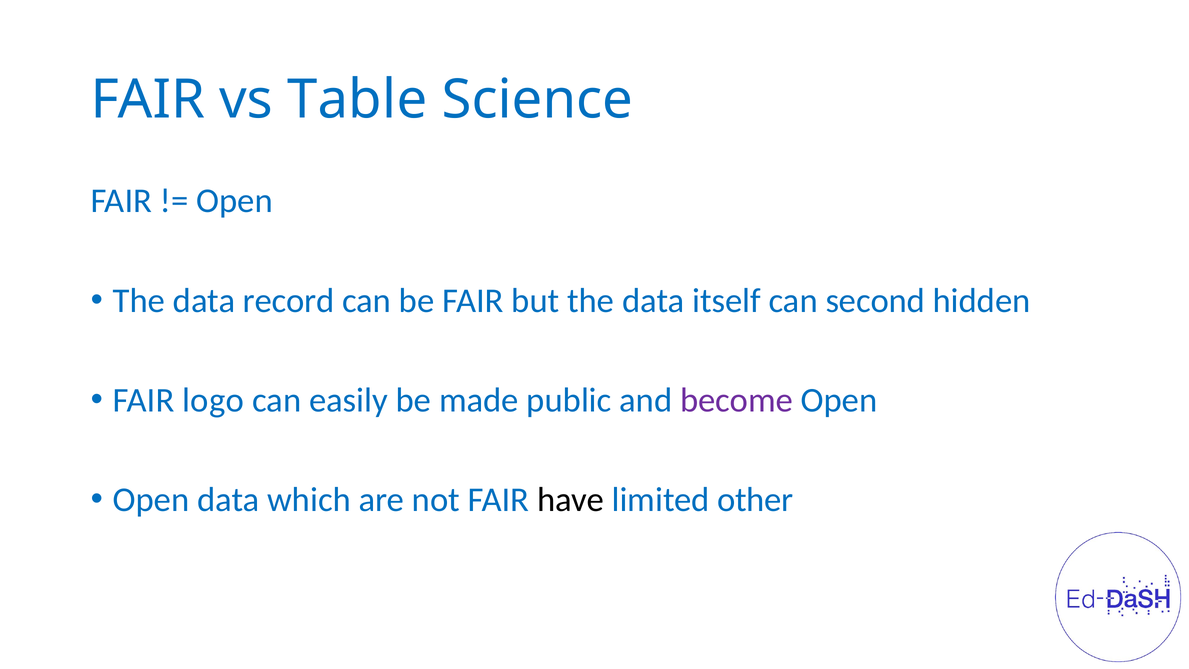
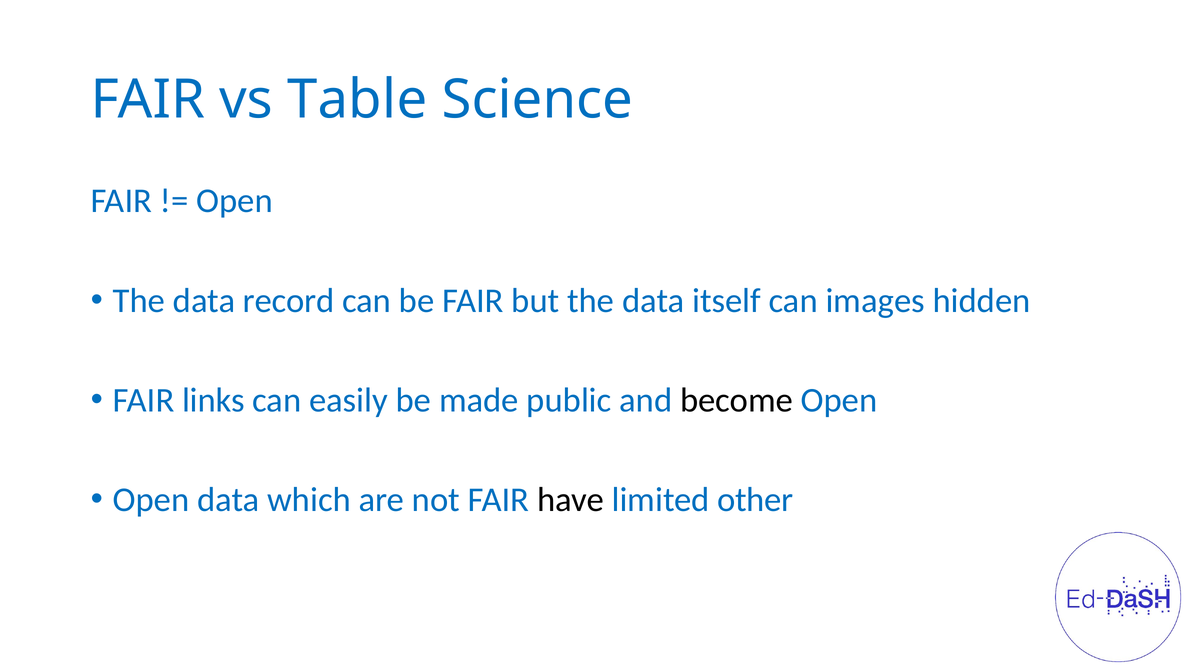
second: second -> images
logo: logo -> links
become colour: purple -> black
